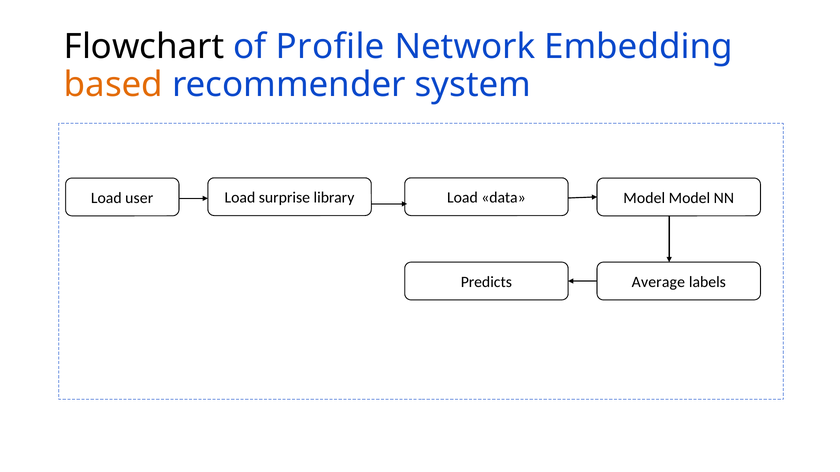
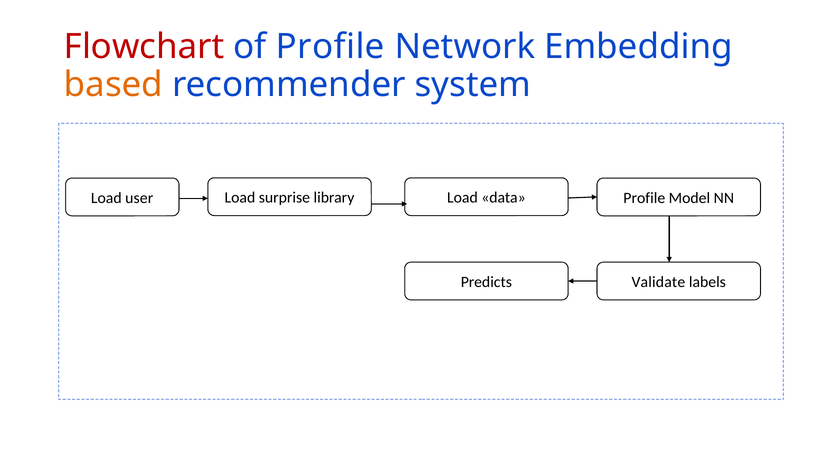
Flowchart colour: black -> red
data Model: Model -> Profile
Average: Average -> Validate
